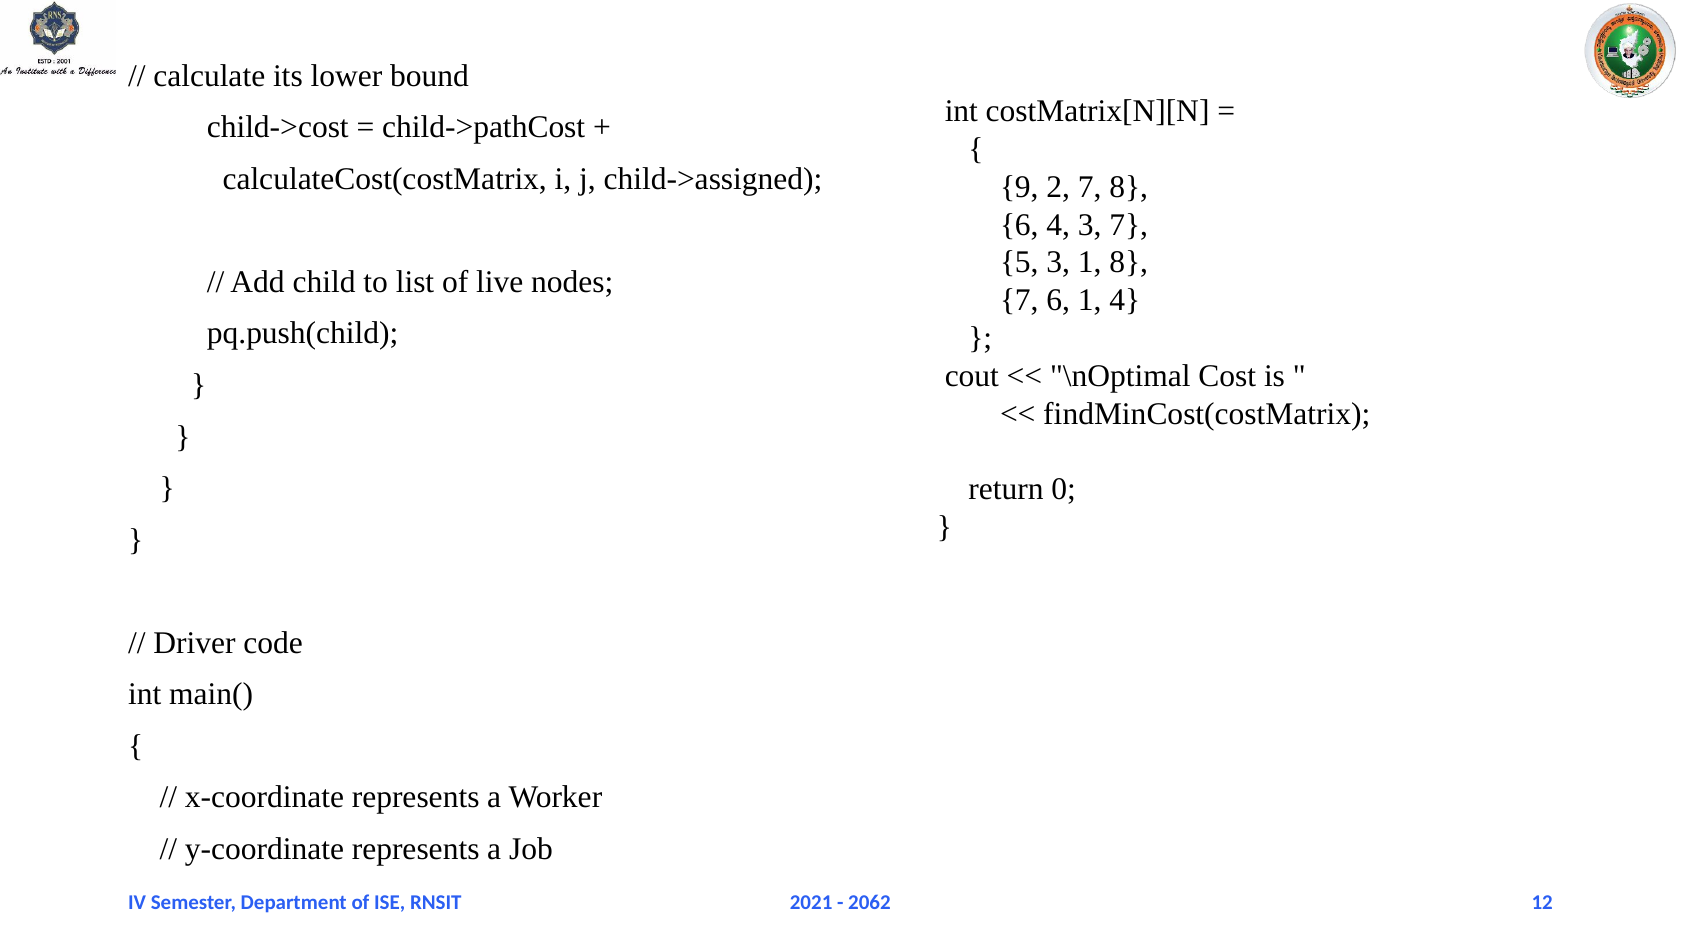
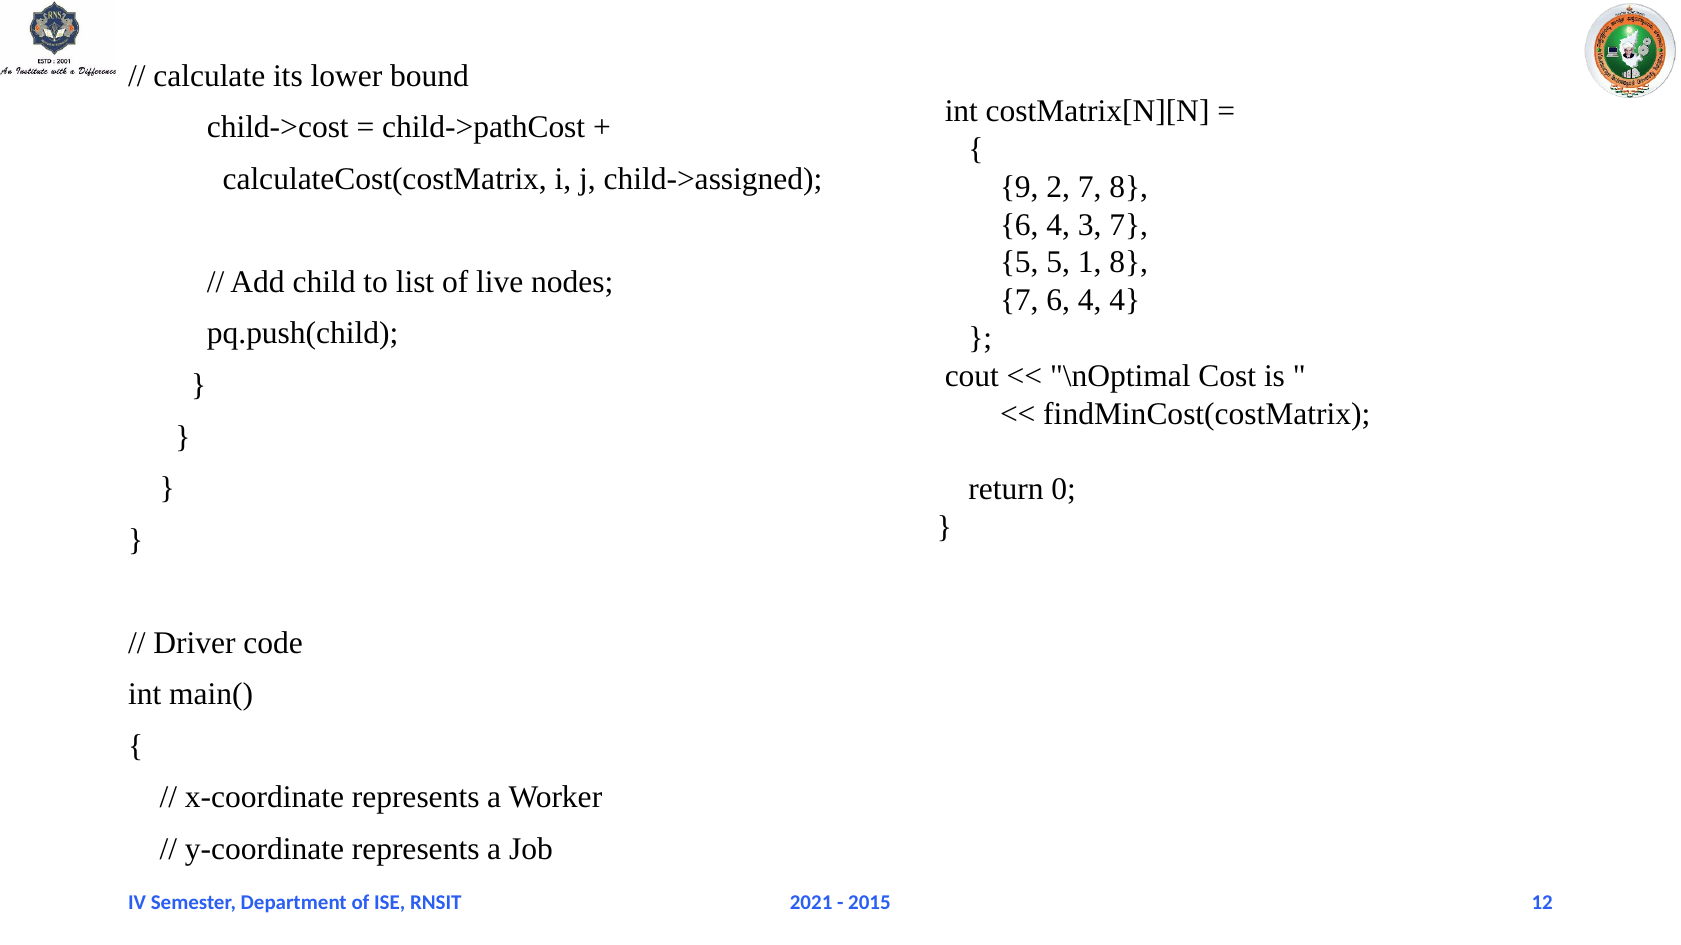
5 3: 3 -> 5
7 6 1: 1 -> 4
2062: 2062 -> 2015
